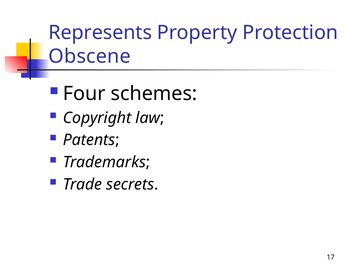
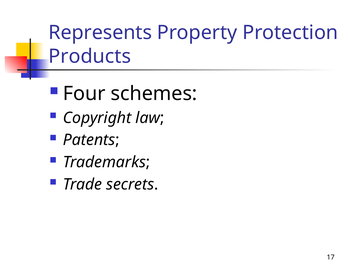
Obscene: Obscene -> Products
